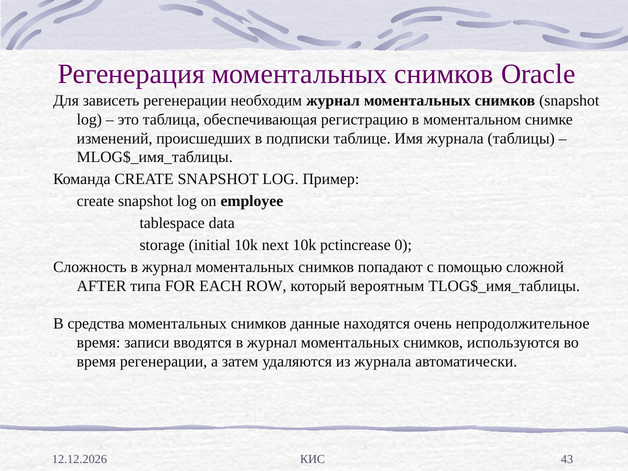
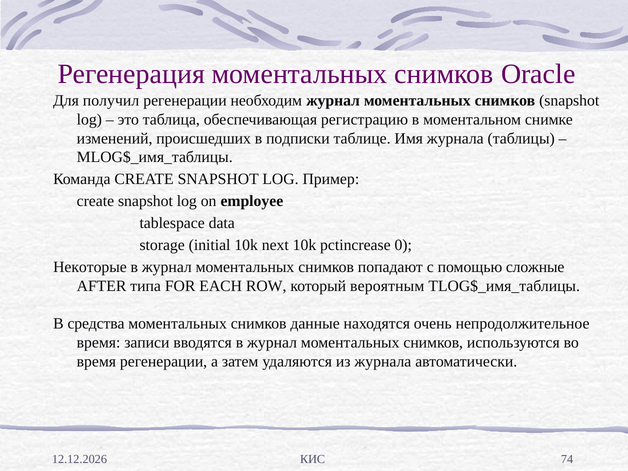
зависеть: зависеть -> получил
Сложность: Сложность -> Некоторые
сложной: сложной -> сложные
43: 43 -> 74
